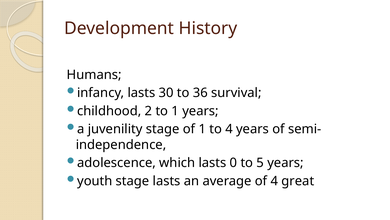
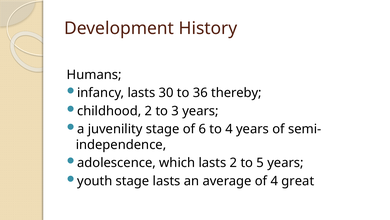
survival: survival -> thereby
to 1: 1 -> 3
of 1: 1 -> 6
lasts 0: 0 -> 2
